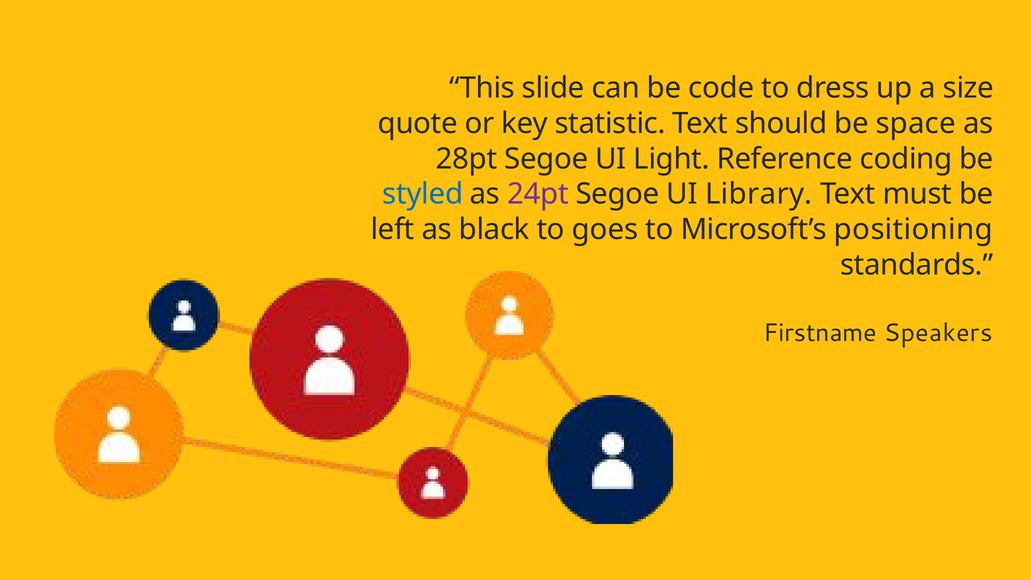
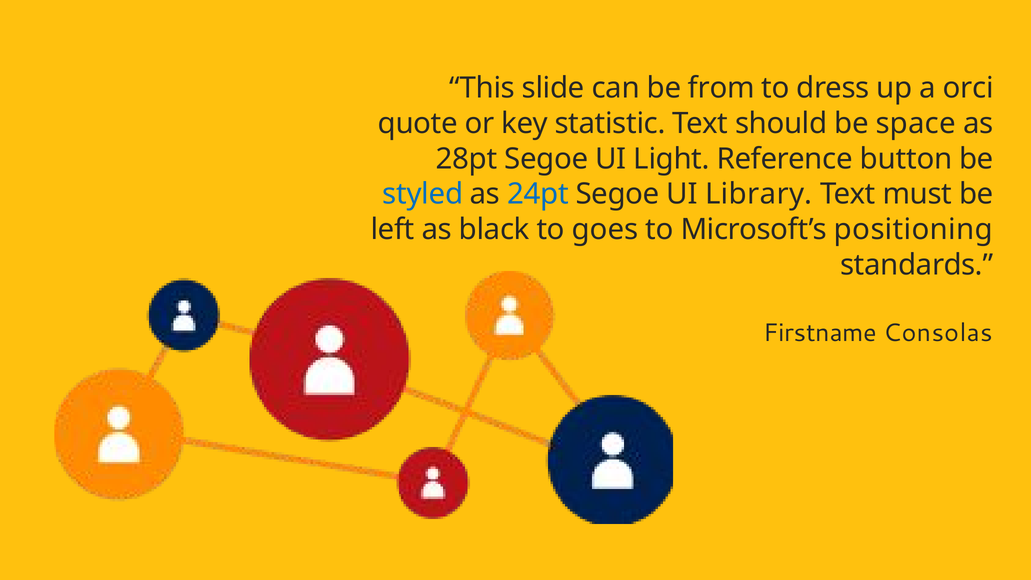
code: code -> from
size: size -> orci
coding: coding -> button
24pt colour: purple -> blue
Speakers: Speakers -> Consolas
